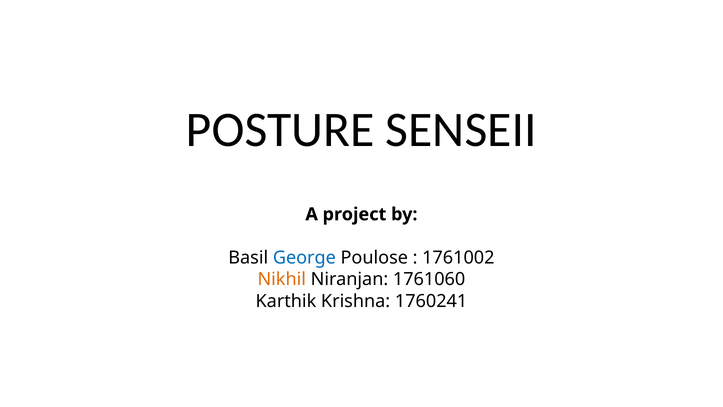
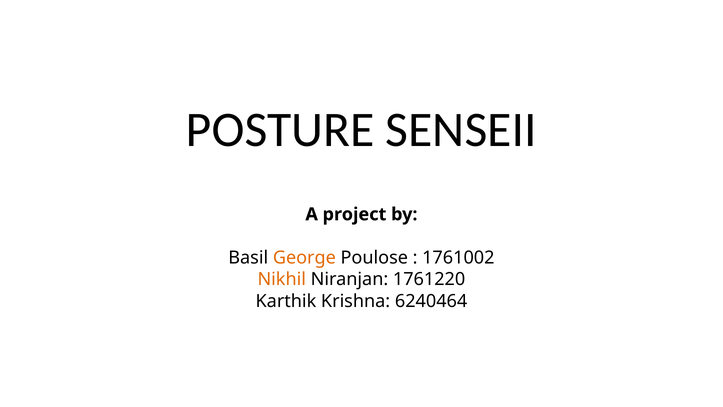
George colour: blue -> orange
1761060: 1761060 -> 1761220
1760241: 1760241 -> 6240464
